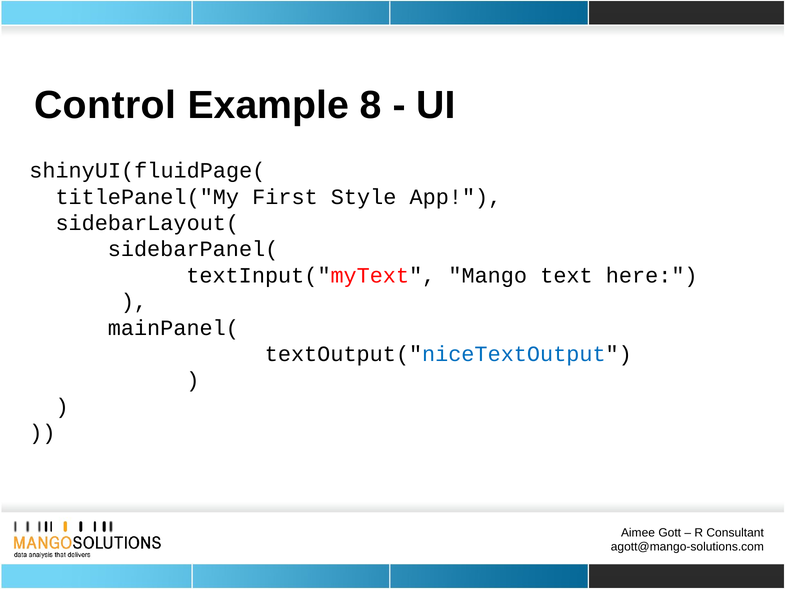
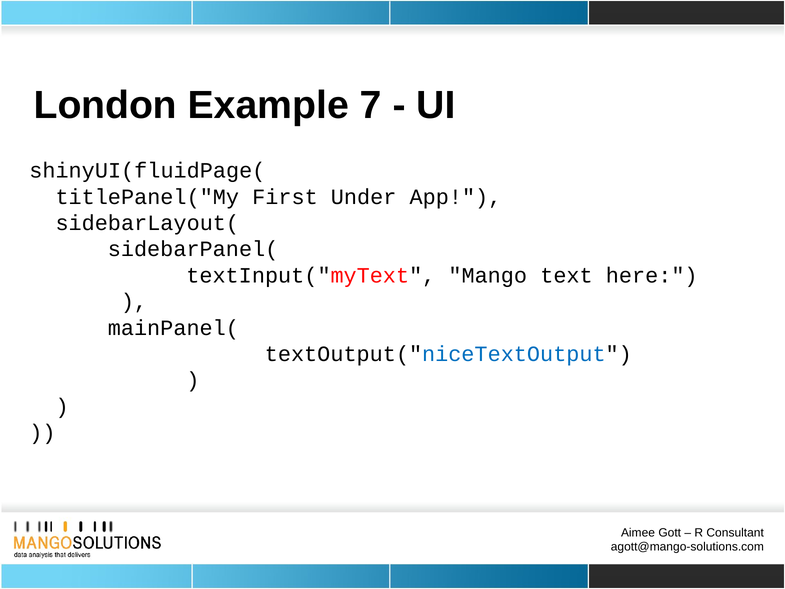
Control: Control -> London
8: 8 -> 7
Style: Style -> Under
